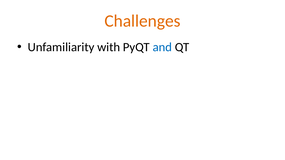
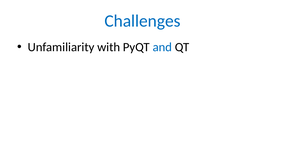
Challenges colour: orange -> blue
